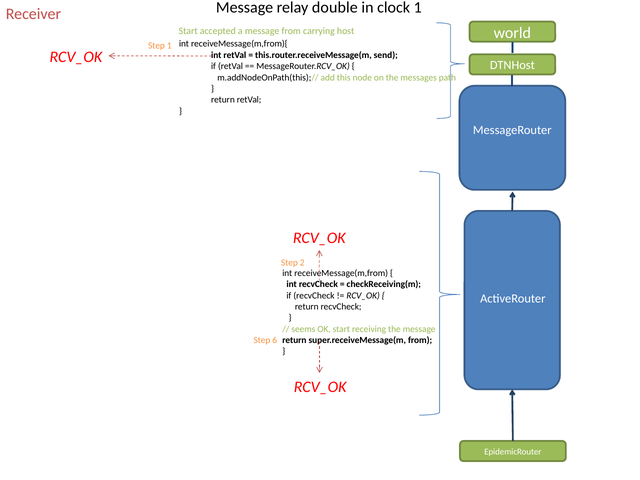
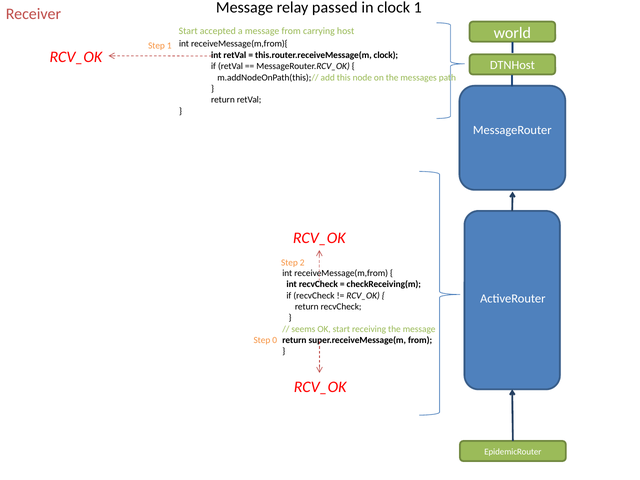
double: double -> passed
this.router.receiveMessage(m send: send -> clock
6: 6 -> 0
